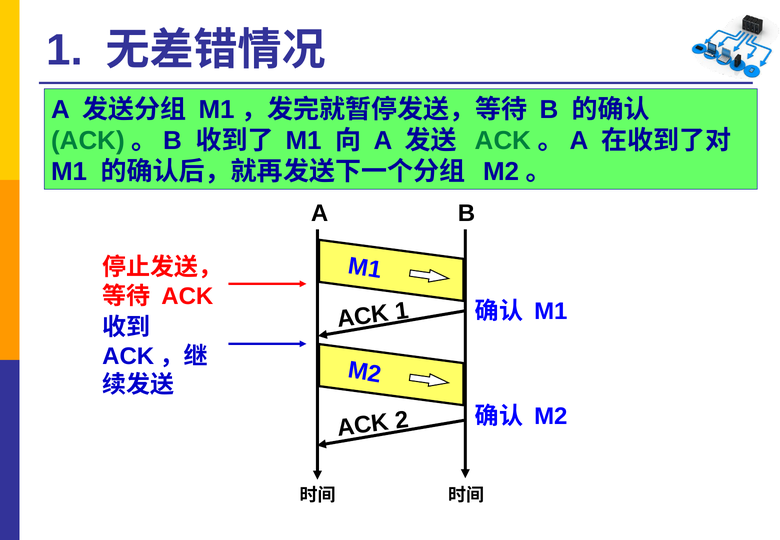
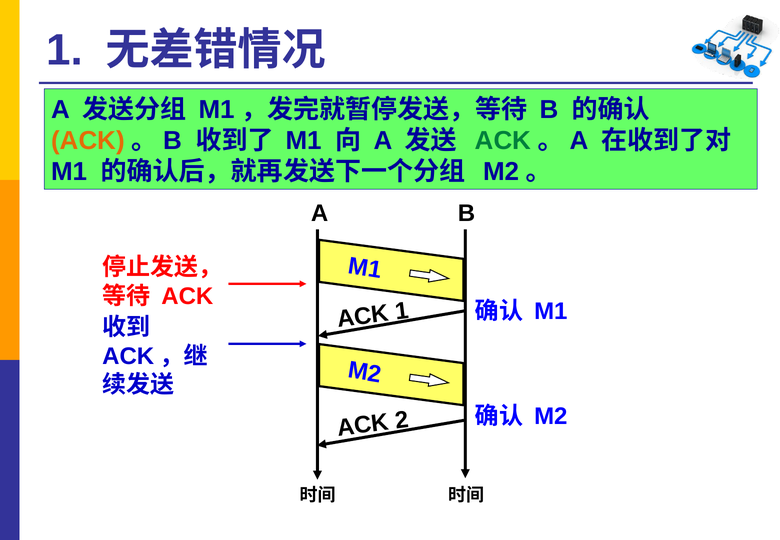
ACK at (88, 141) colour: green -> orange
